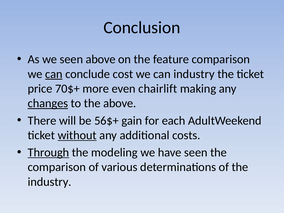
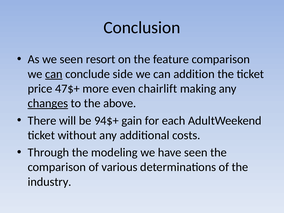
seen above: above -> resort
cost: cost -> side
can industry: industry -> addition
70$+: 70$+ -> 47$+
56$+: 56$+ -> 94$+
without underline: present -> none
Through underline: present -> none
